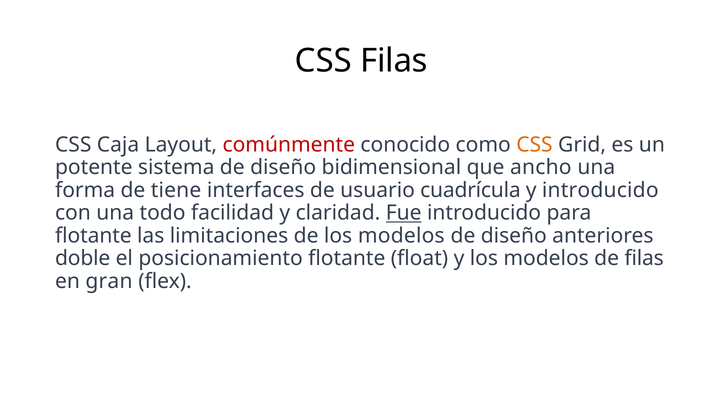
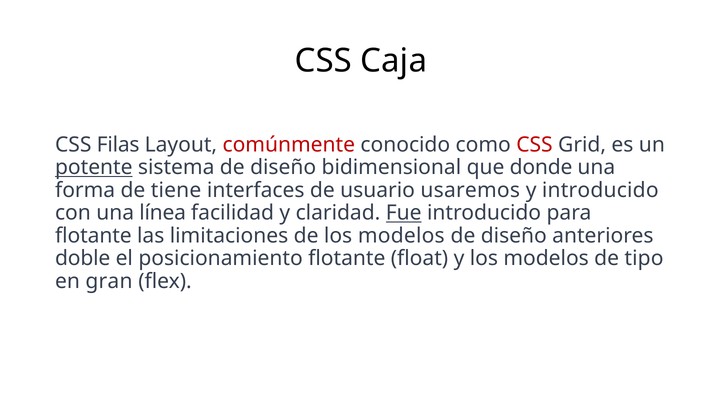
CSS Filas: Filas -> Caja
Caja: Caja -> Filas
CSS at (534, 145) colour: orange -> red
potente underline: none -> present
ancho: ancho -> donde
cuadrícula: cuadrícula -> usaremos
todo: todo -> línea
de filas: filas -> tipo
